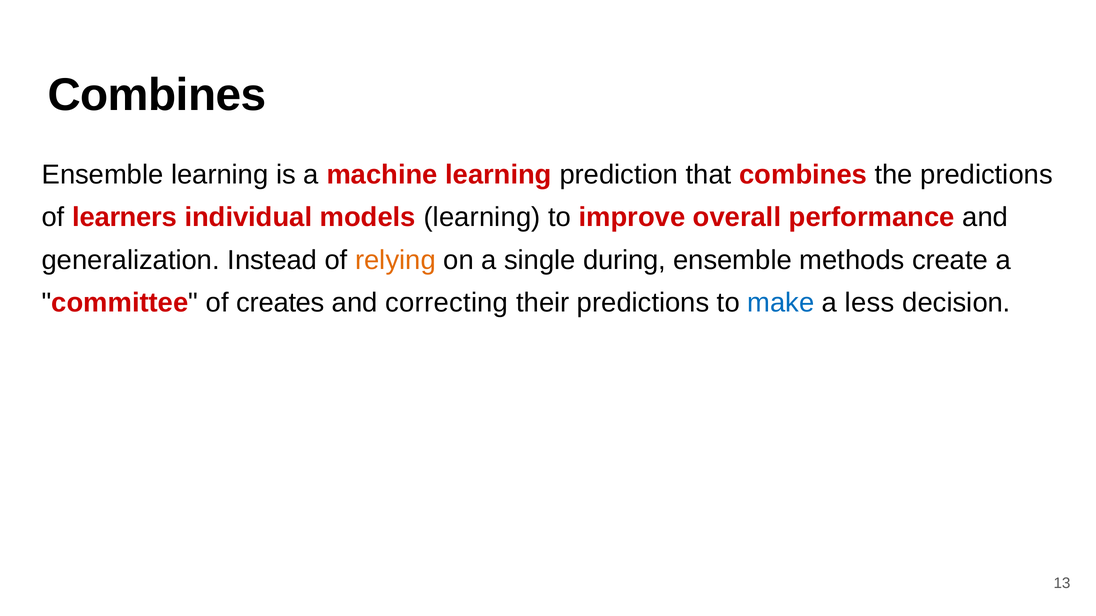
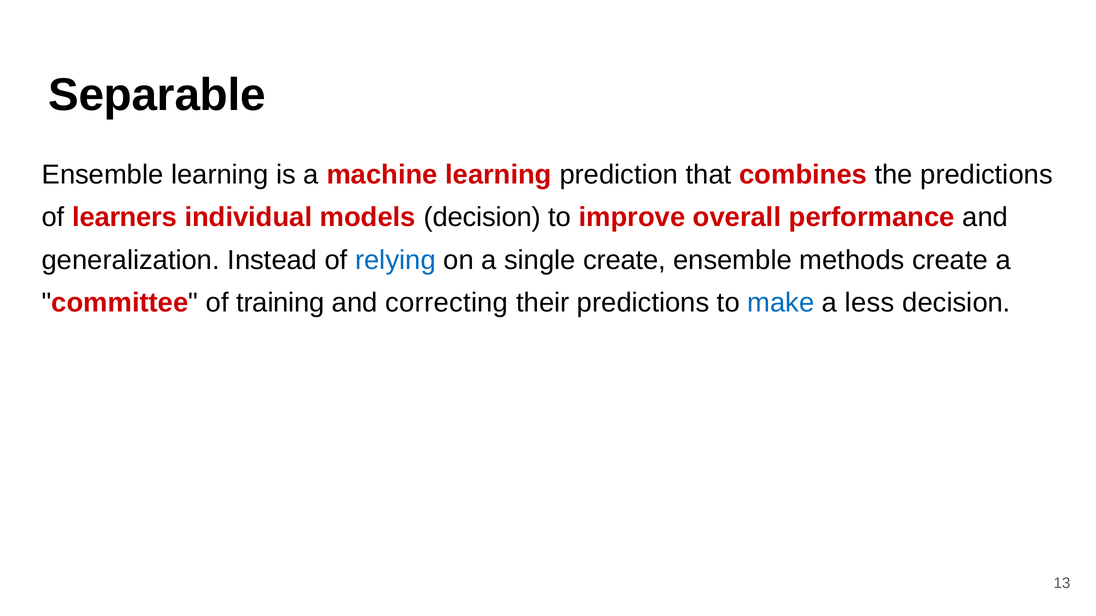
Combines at (157, 95): Combines -> Separable
models learning: learning -> decision
relying colour: orange -> blue
single during: during -> create
creates: creates -> training
